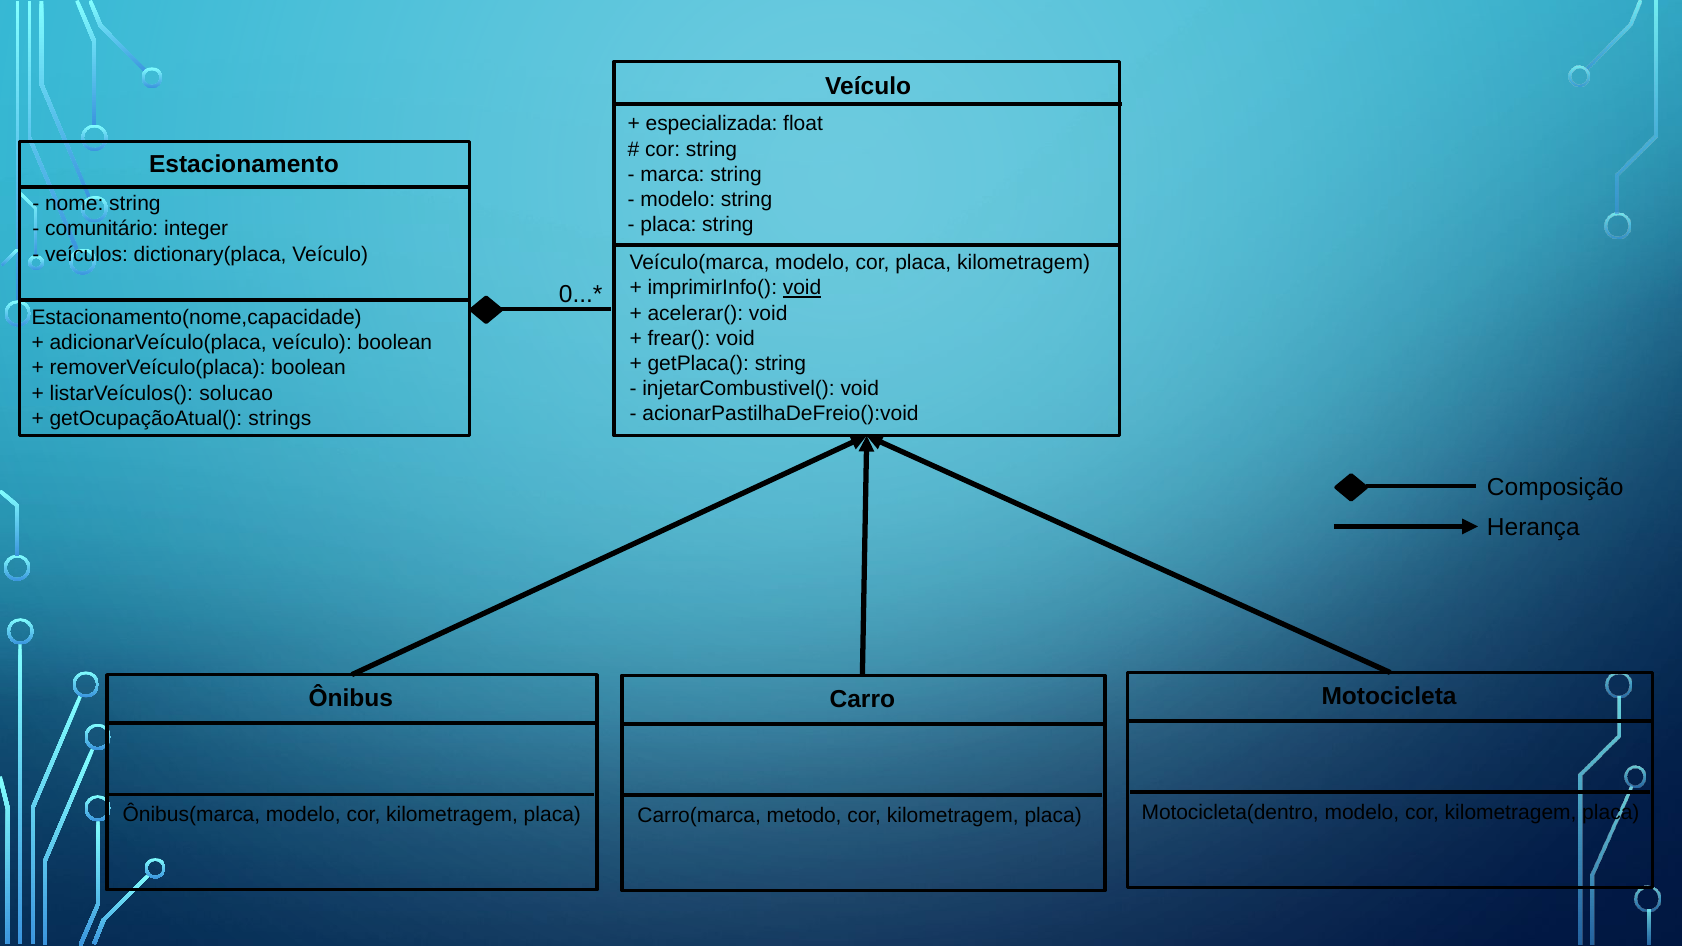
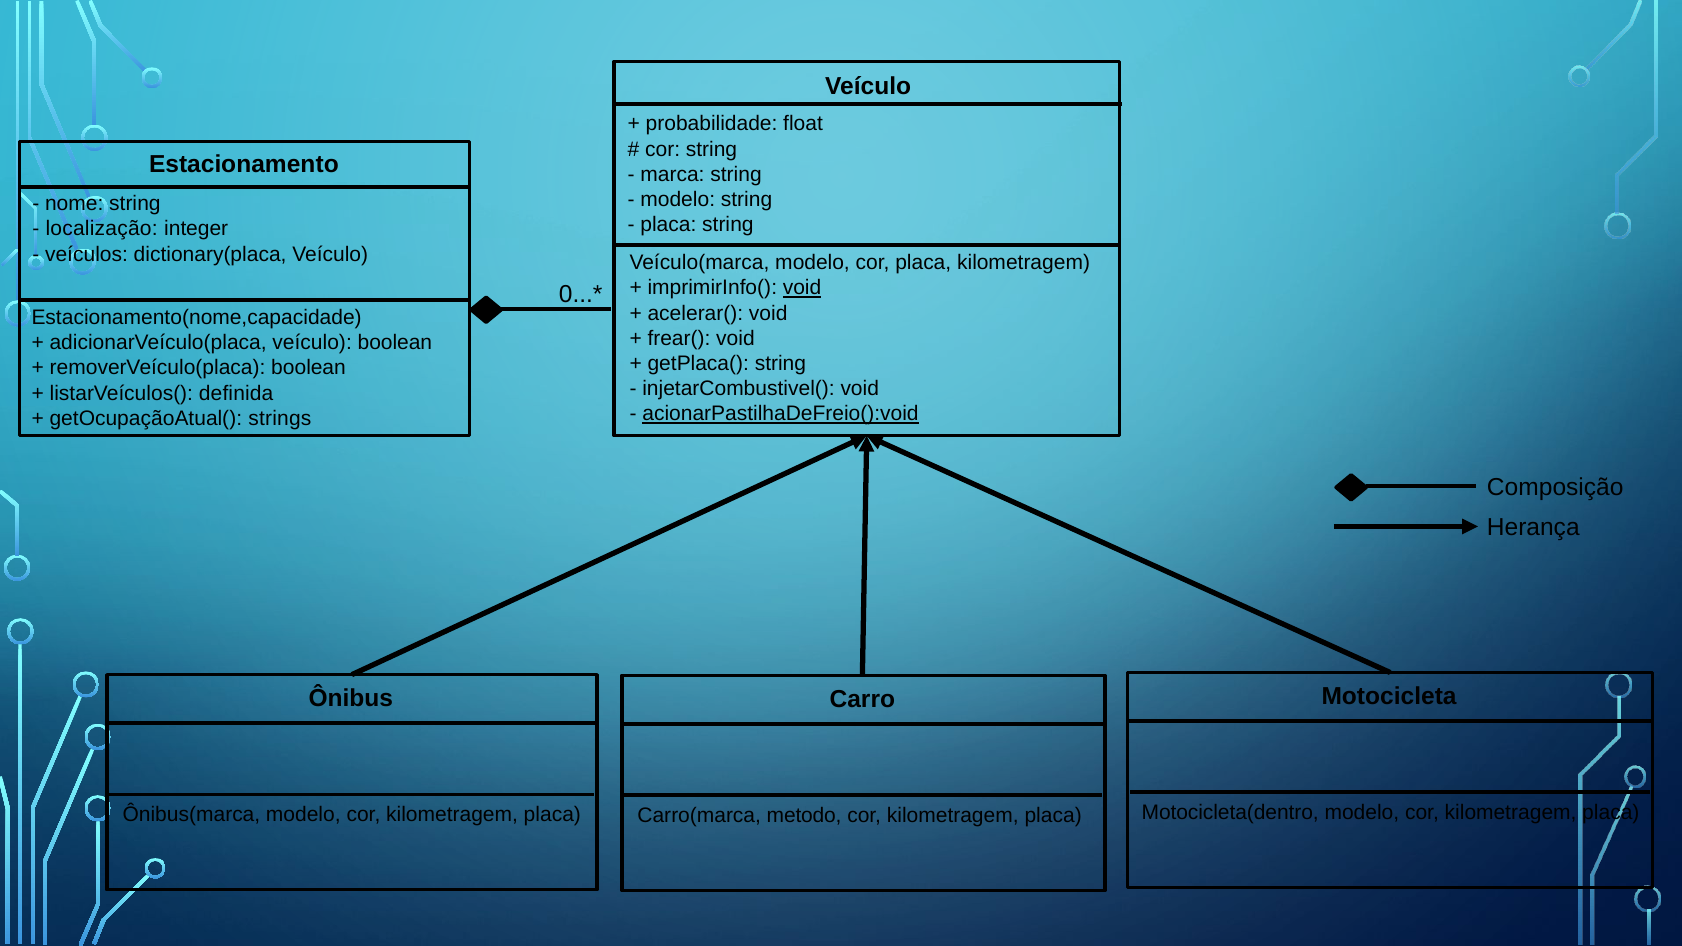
especializada: especializada -> probabilidade
comunitário: comunitário -> localização
solucao: solucao -> definida
acionarPastilhaDeFreio():void underline: none -> present
